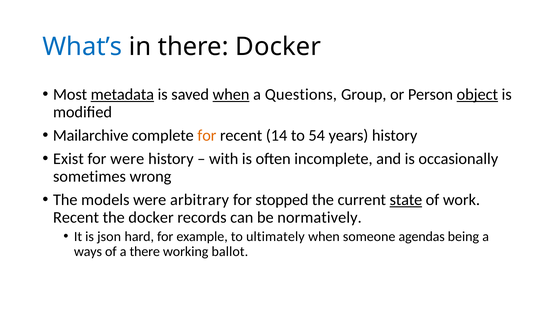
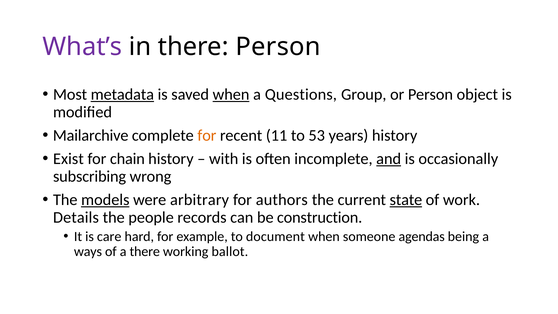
What’s colour: blue -> purple
there Docker: Docker -> Person
object underline: present -> none
14: 14 -> 11
54: 54 -> 53
for were: were -> chain
and underline: none -> present
sometimes: sometimes -> subscribing
models underline: none -> present
stopped: stopped -> authors
Recent at (76, 217): Recent -> Details
the docker: docker -> people
normatively: normatively -> construction
json: json -> care
ultimately: ultimately -> document
